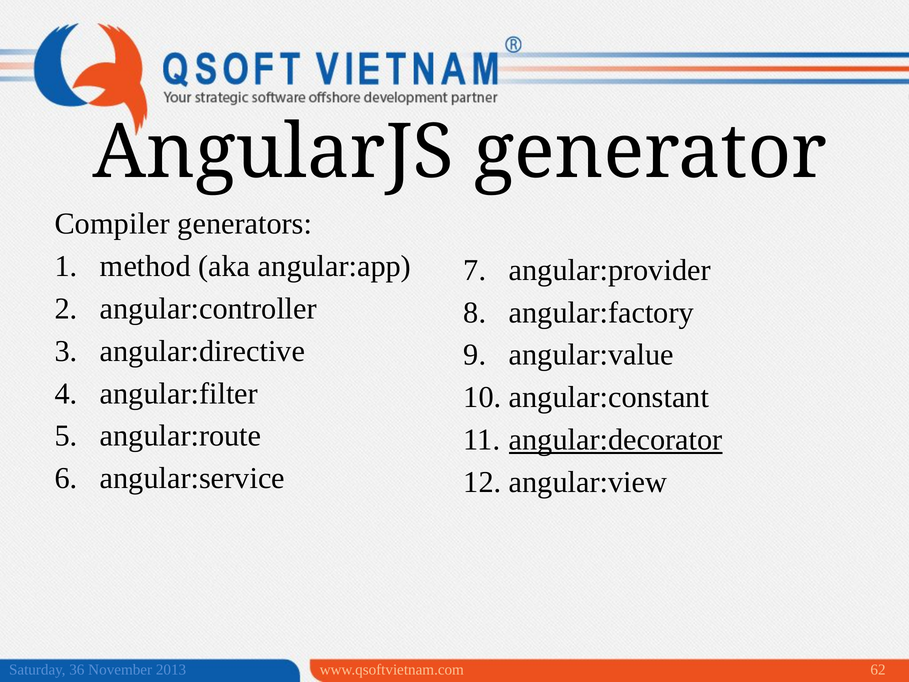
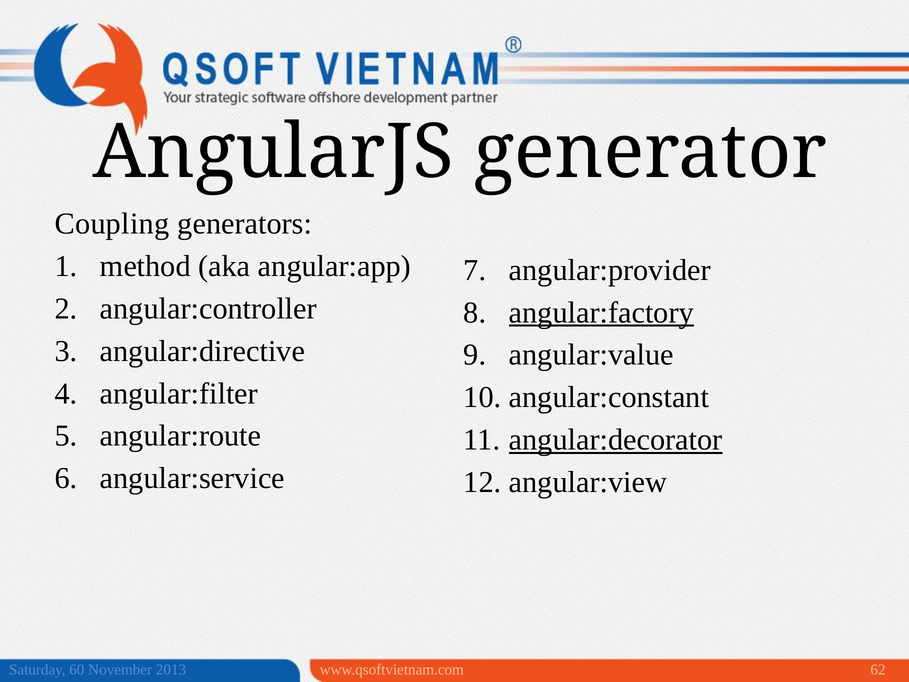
Compiler: Compiler -> Coupling
angular:factory underline: none -> present
36: 36 -> 60
